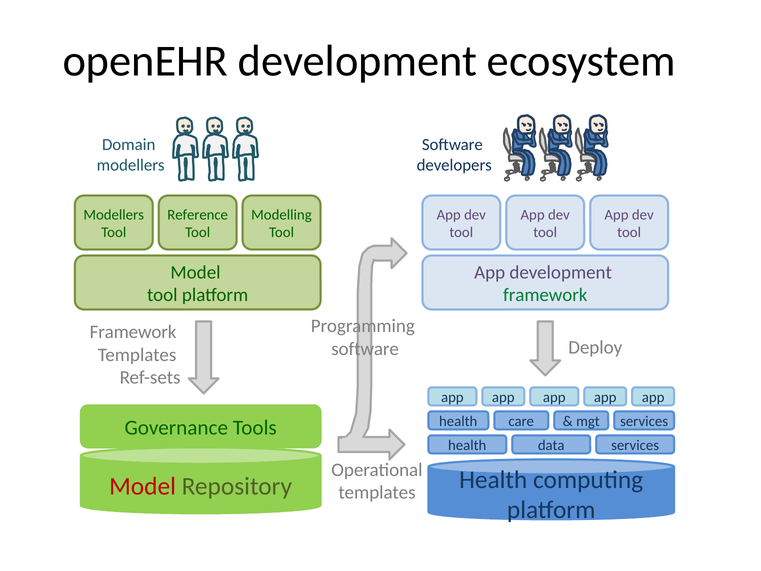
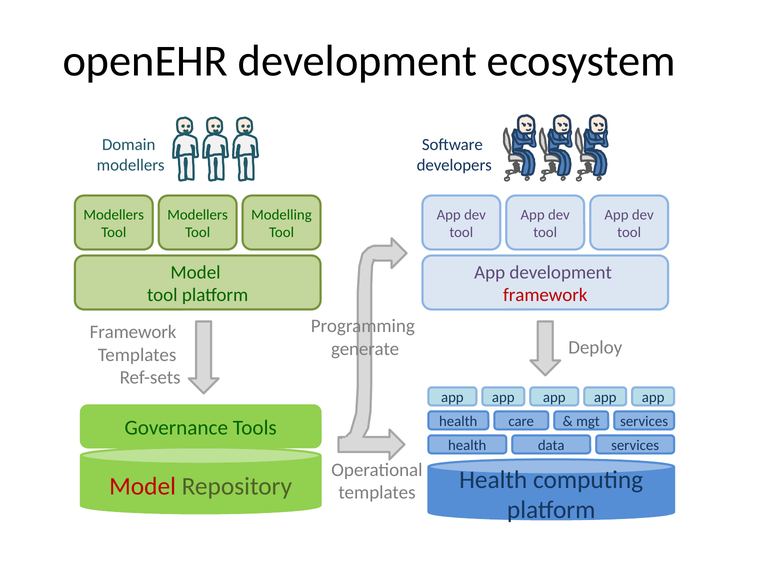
Reference at (198, 215): Reference -> Modellers
framework at (545, 295) colour: green -> red
software at (365, 349): software -> generate
